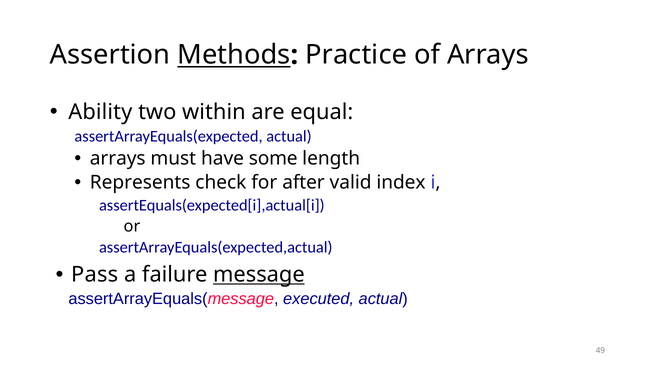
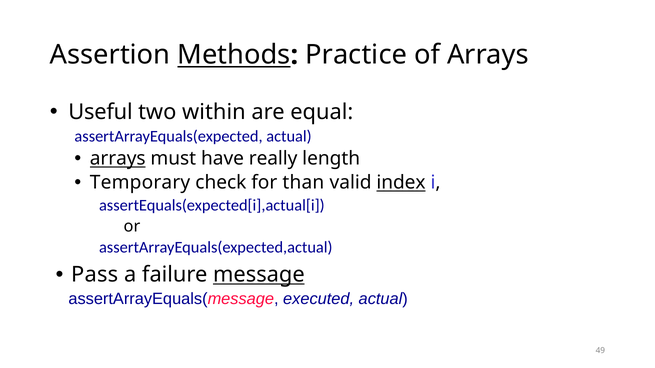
Ability: Ability -> Useful
arrays at (118, 159) underline: none -> present
some: some -> really
Represents: Represents -> Temporary
after: after -> than
index underline: none -> present
